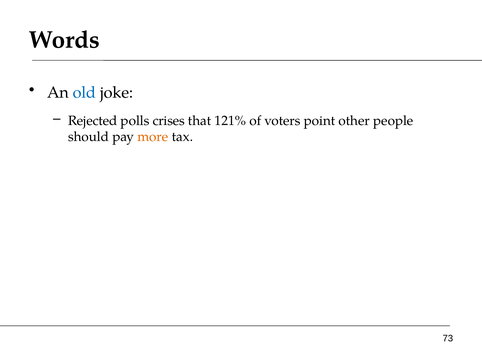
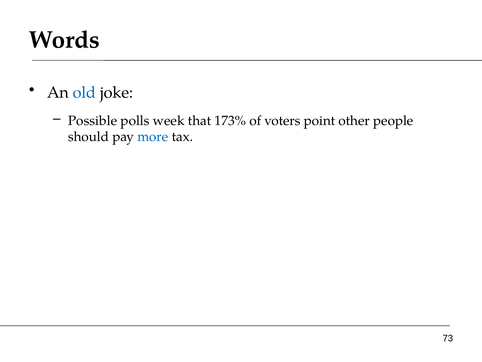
Rejected: Rejected -> Possible
crises: crises -> week
121%: 121% -> 173%
more colour: orange -> blue
